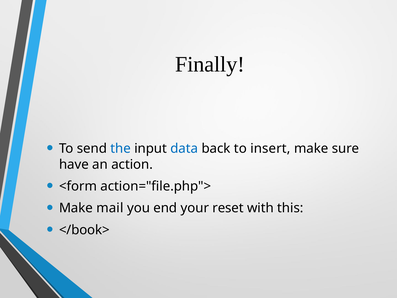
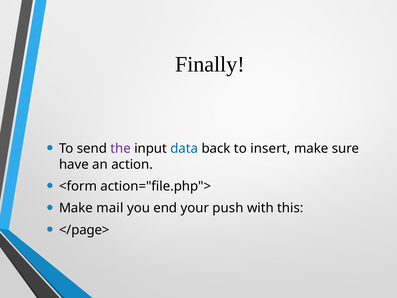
the colour: blue -> purple
reset: reset -> push
</book>: </book> -> </page>
